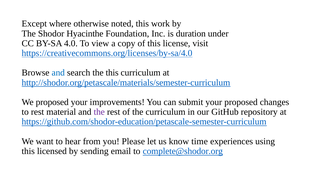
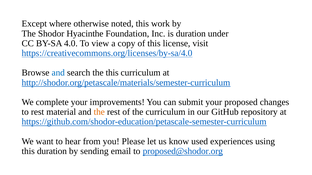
We proposed: proposed -> complete
the at (99, 112) colour: purple -> orange
time: time -> used
this licensed: licensed -> duration
complete@shodor.org: complete@shodor.org -> proposed@shodor.org
